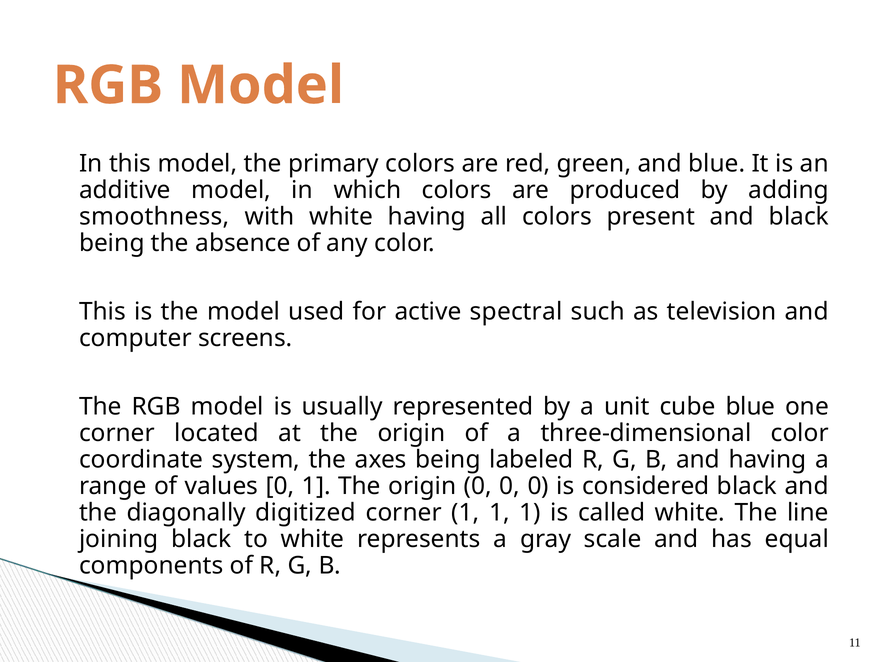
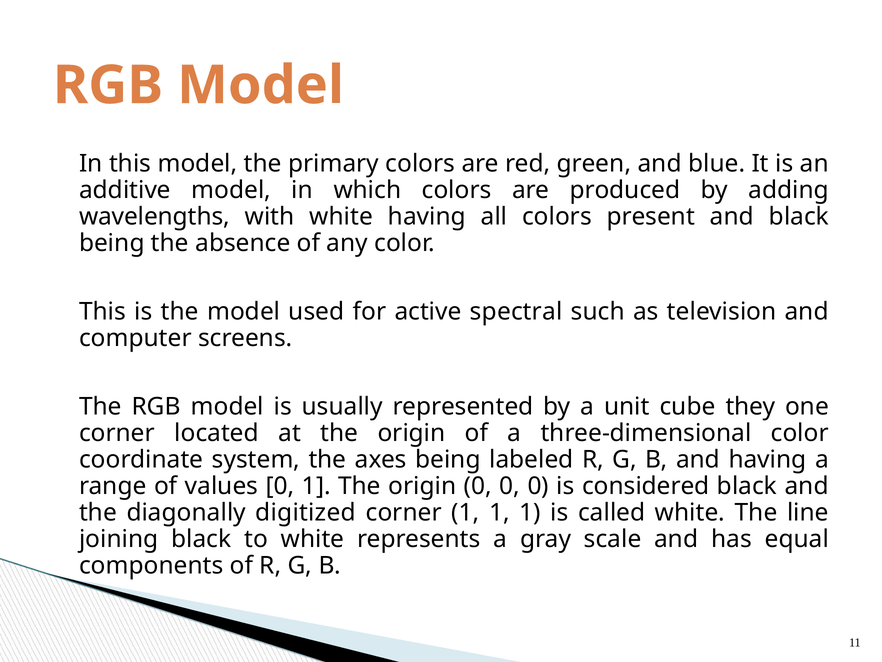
smoothness: smoothness -> wavelengths
cube blue: blue -> they
